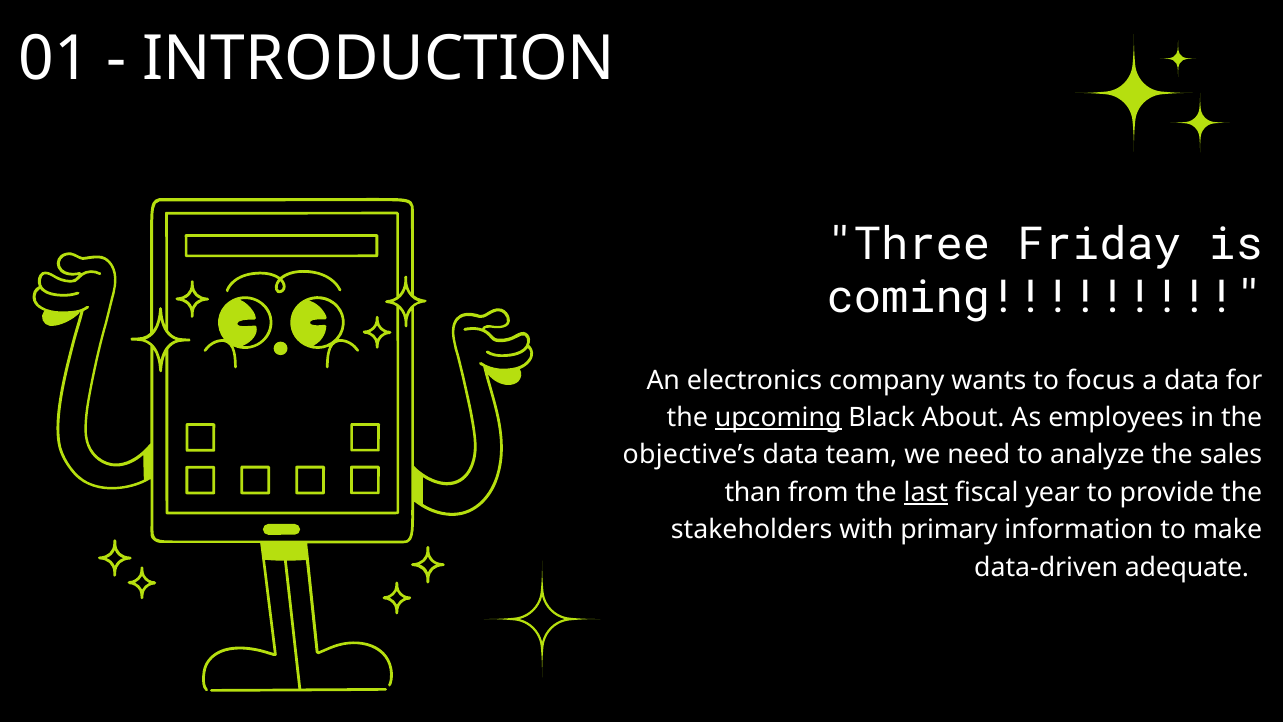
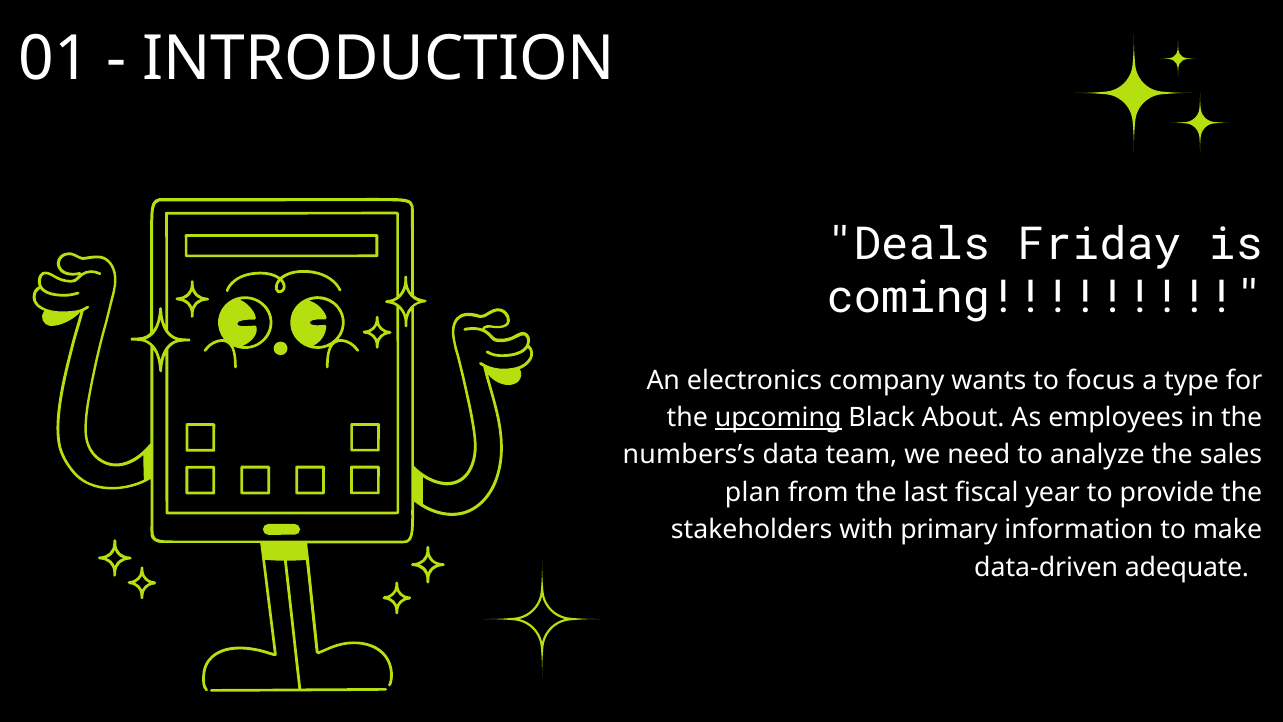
Three: Three -> Deals
a data: data -> type
objective’s: objective’s -> numbers’s
than: than -> plan
last underline: present -> none
